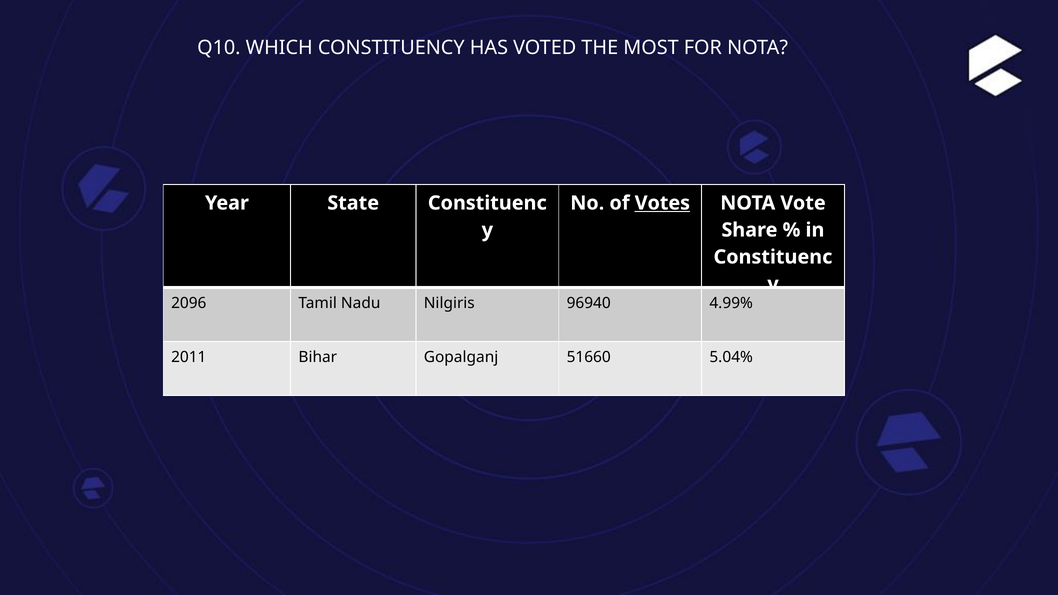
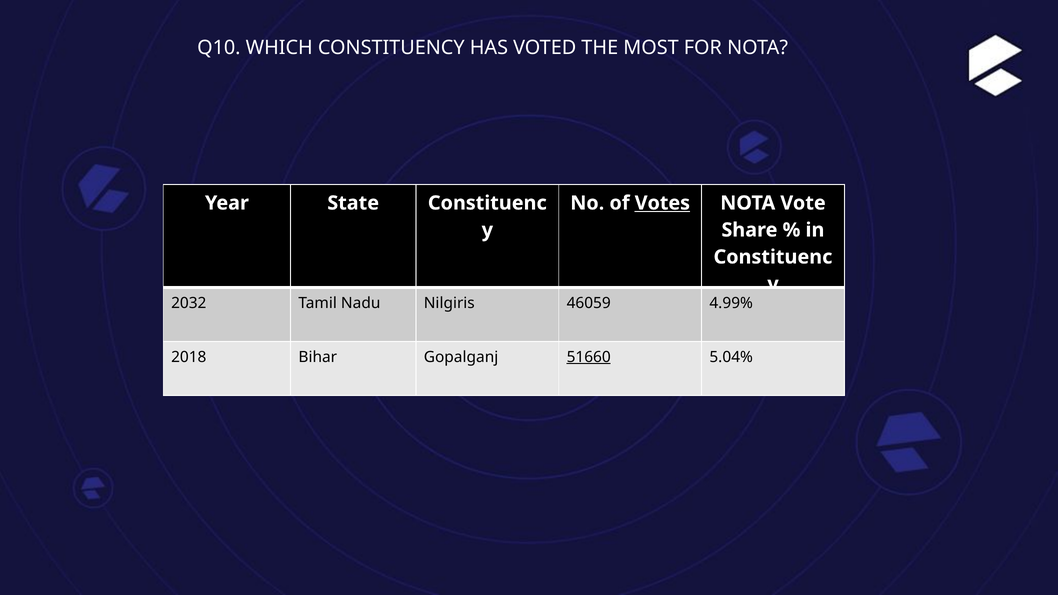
2096: 2096 -> 2032
96940: 96940 -> 46059
2011: 2011 -> 2018
51660 underline: none -> present
